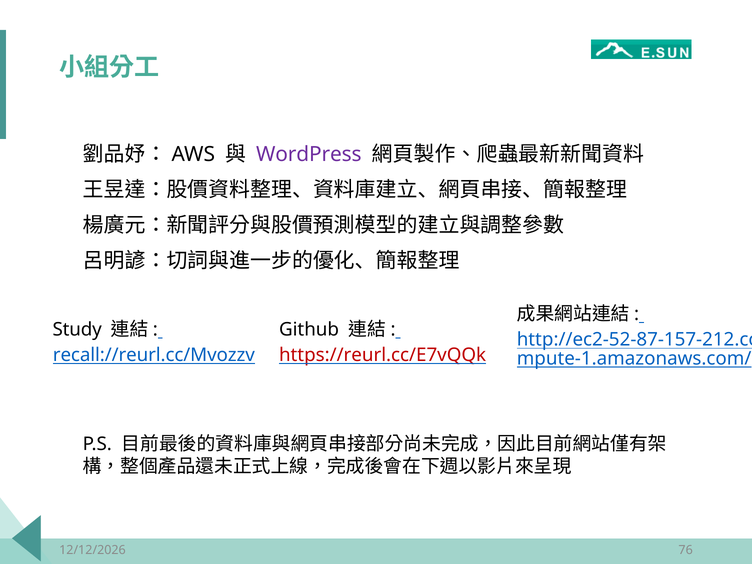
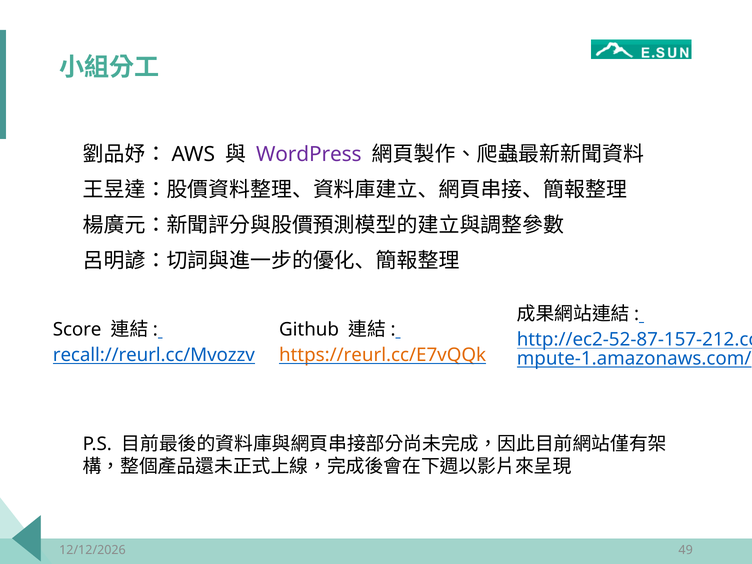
Study: Study -> Score
https://reurl.cc/E7vQQk colour: red -> orange
76: 76 -> 49
